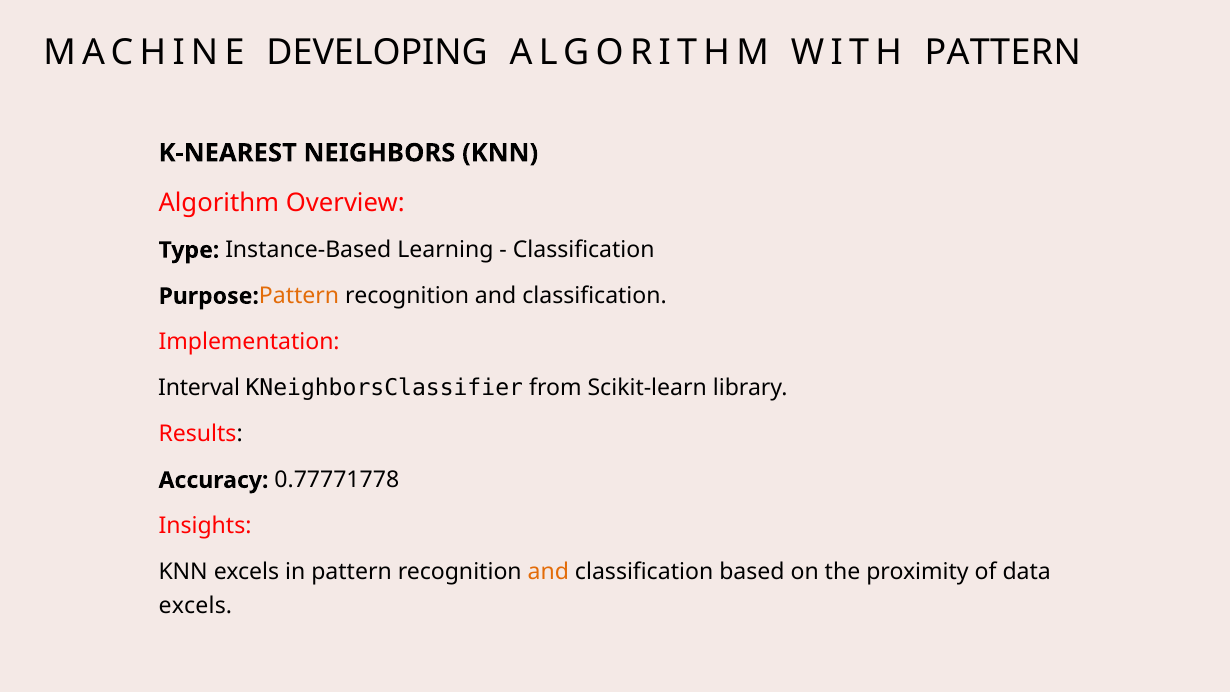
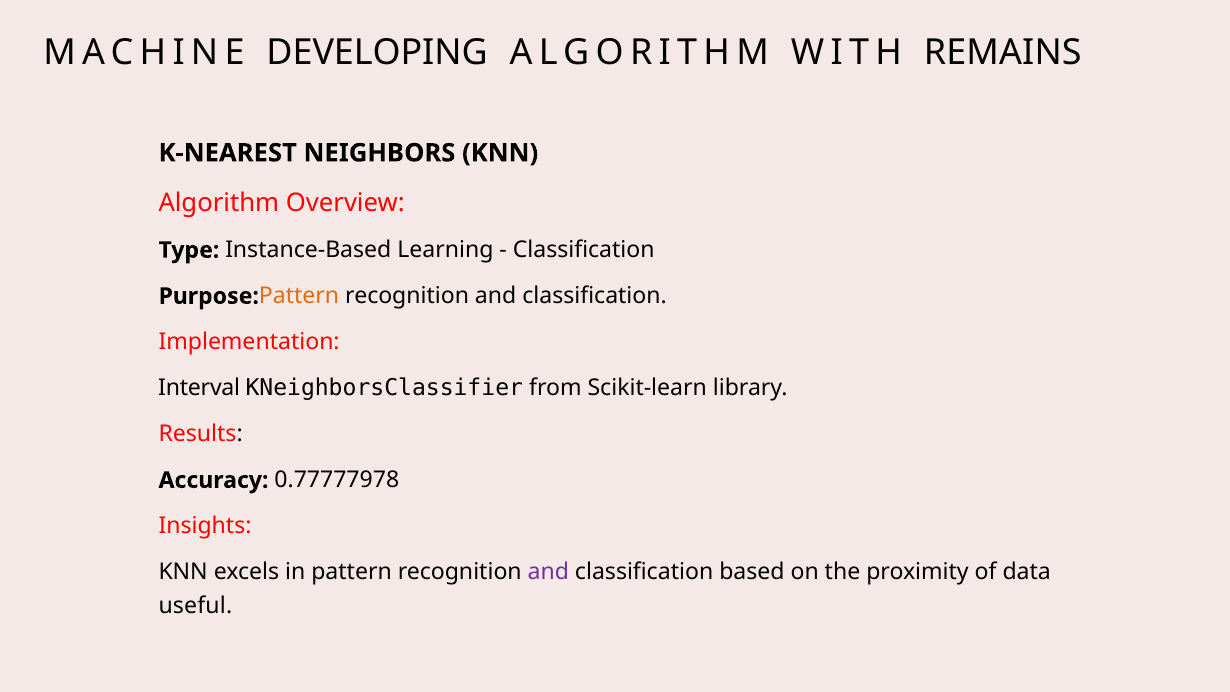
WITH PATTERN: PATTERN -> REMAINS
0.77771778: 0.77771778 -> 0.77777978
and at (548, 572) colour: orange -> purple
excels at (195, 605): excels -> useful
